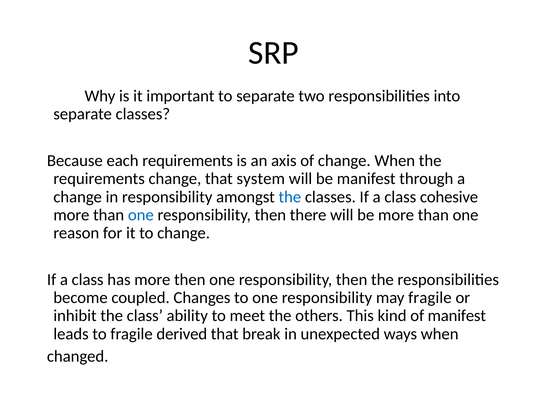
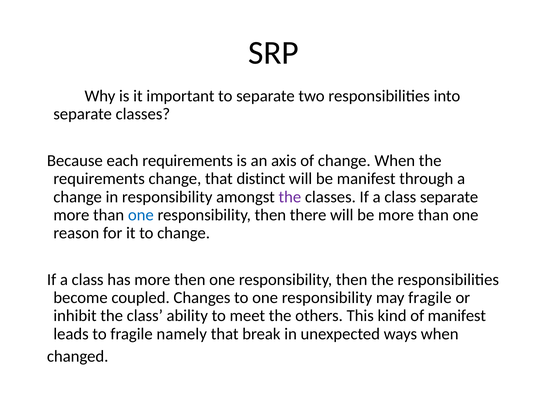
system: system -> distinct
the at (290, 197) colour: blue -> purple
class cohesive: cohesive -> separate
derived: derived -> namely
